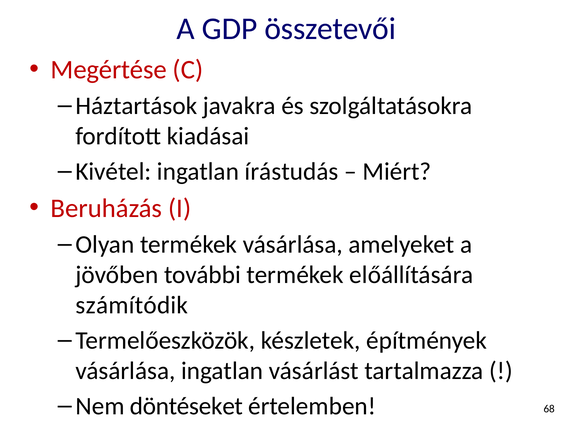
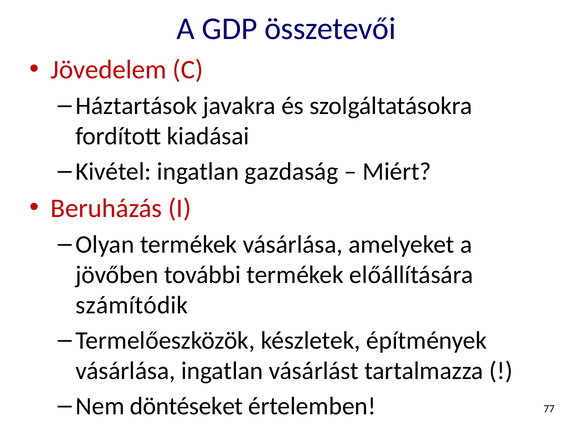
Megértése: Megértése -> Jövedelem
írástudás: írástudás -> gazdaság
68: 68 -> 77
